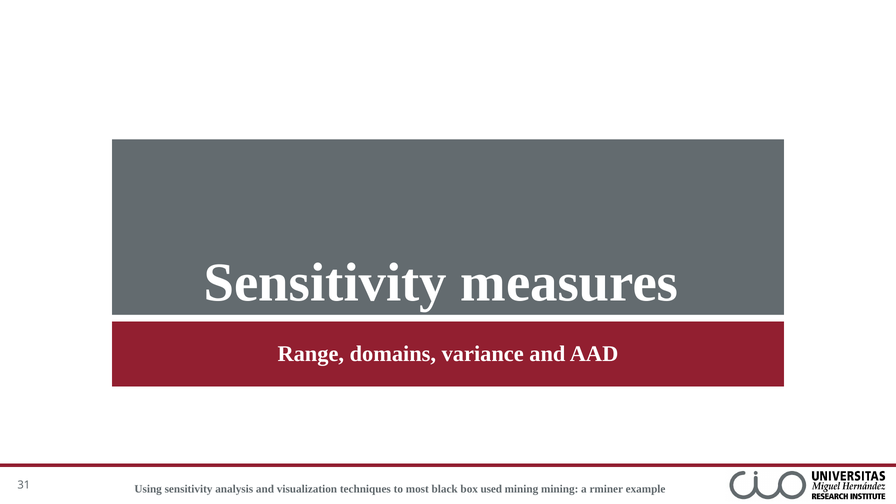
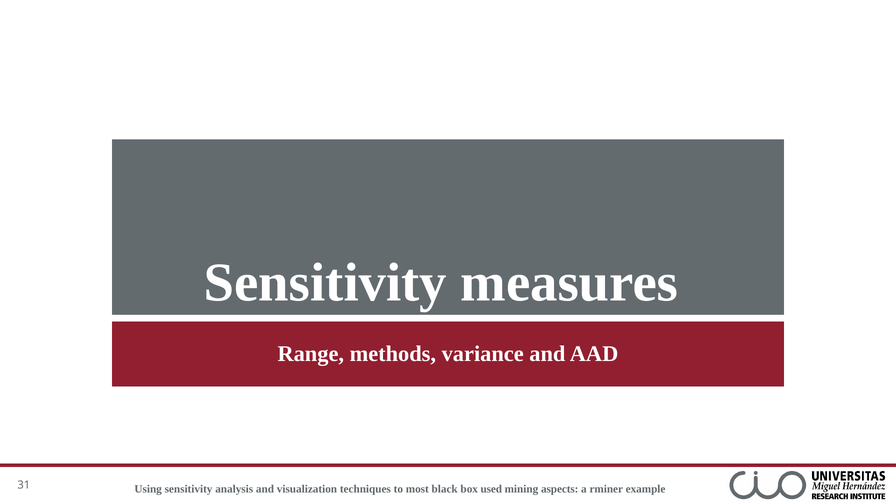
domains: domains -> methods
mining mining: mining -> aspects
